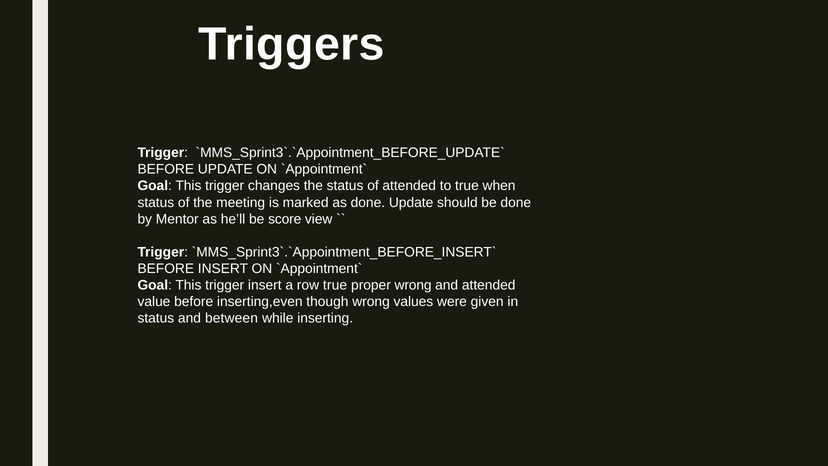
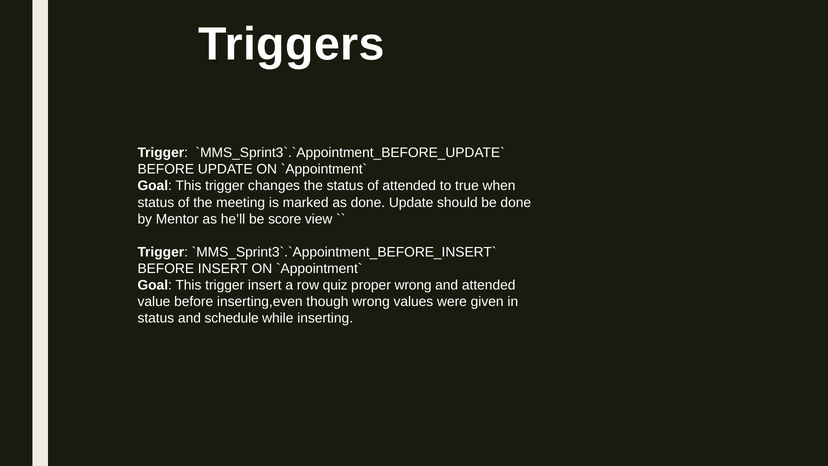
row true: true -> quiz
between: between -> schedule
